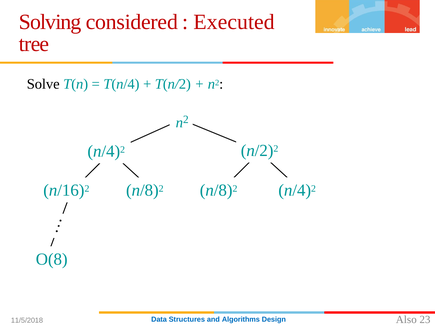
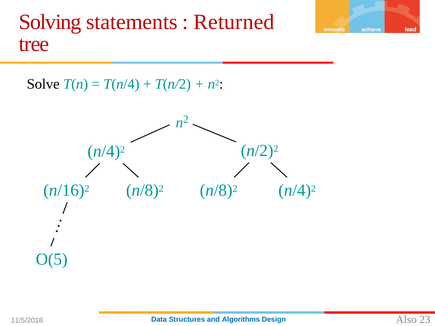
considered: considered -> statements
Executed: Executed -> Returned
O(8: O(8 -> O(5
